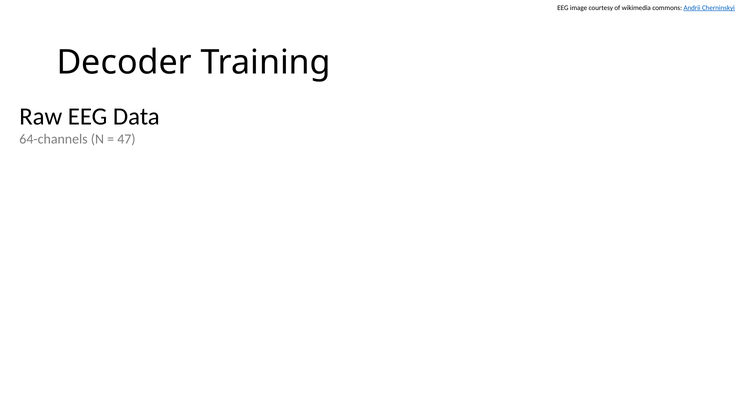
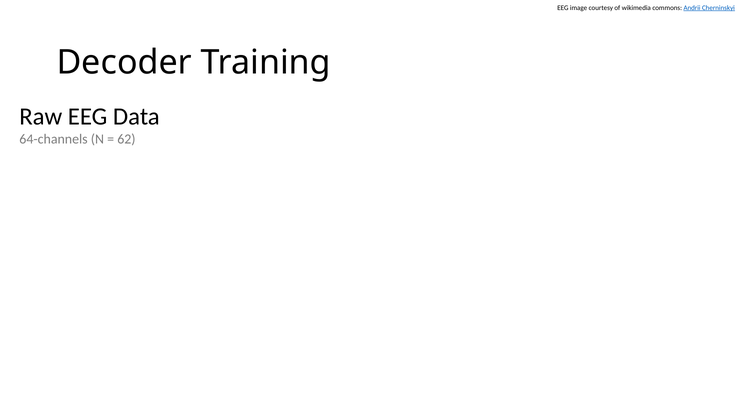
47: 47 -> 62
